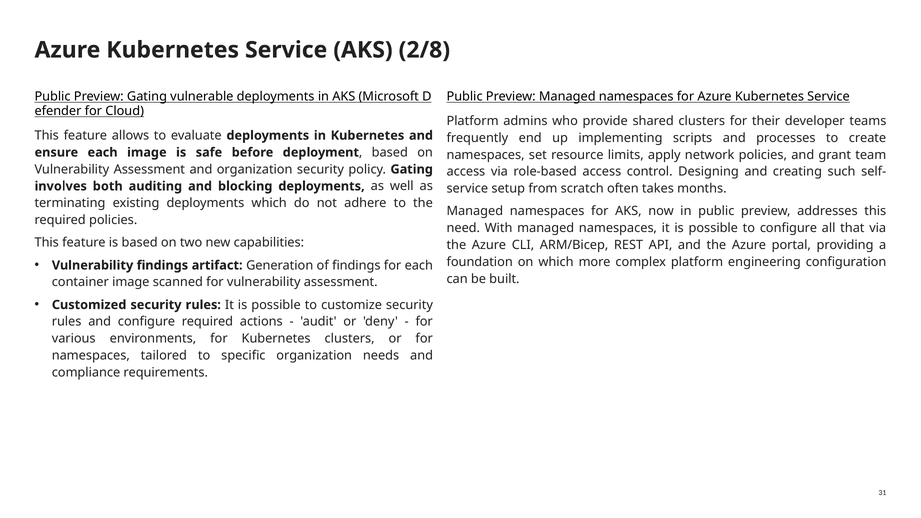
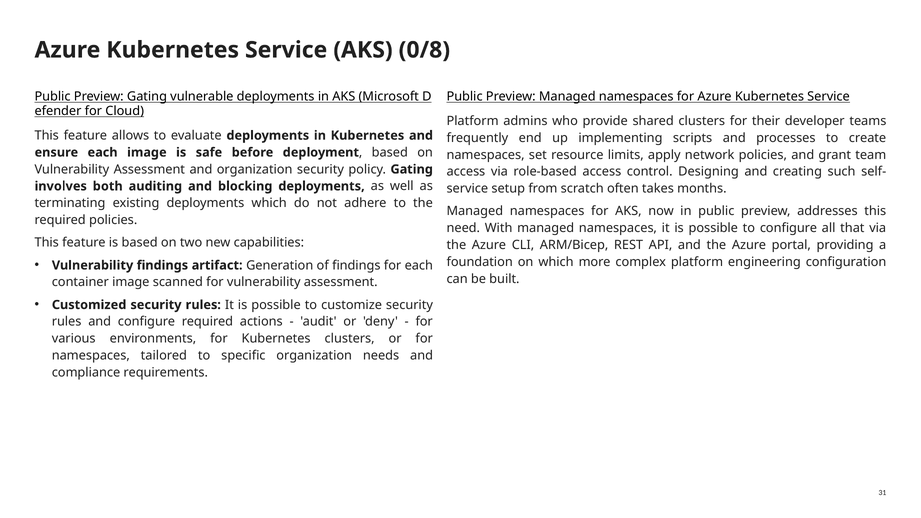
2/8: 2/8 -> 0/8
